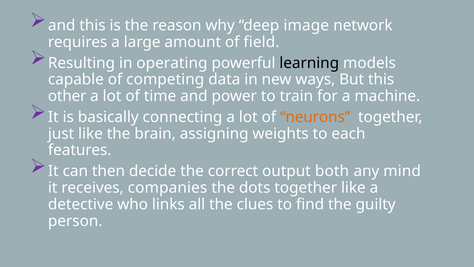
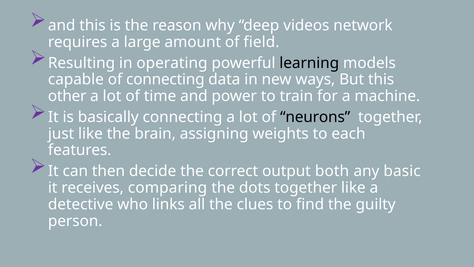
image: image -> videos
of competing: competing -> connecting
neurons colour: orange -> black
mind: mind -> basic
companies: companies -> comparing
